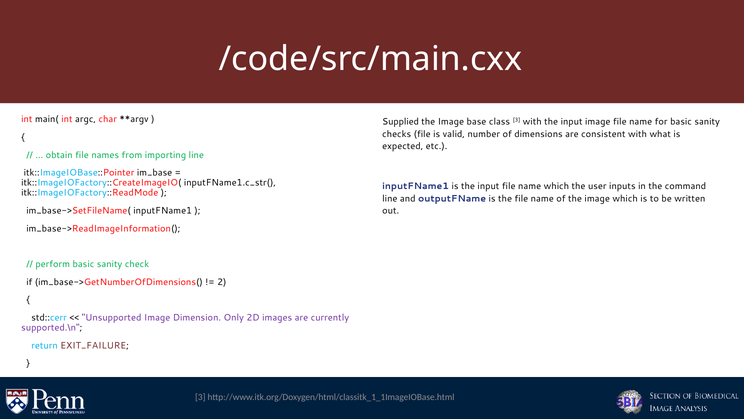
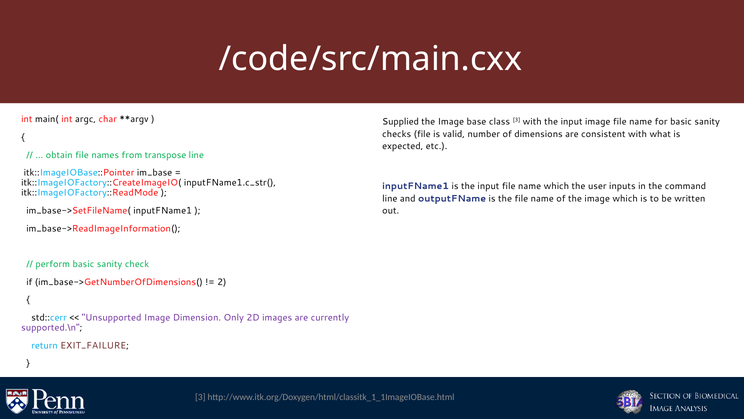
importing: importing -> transpose
